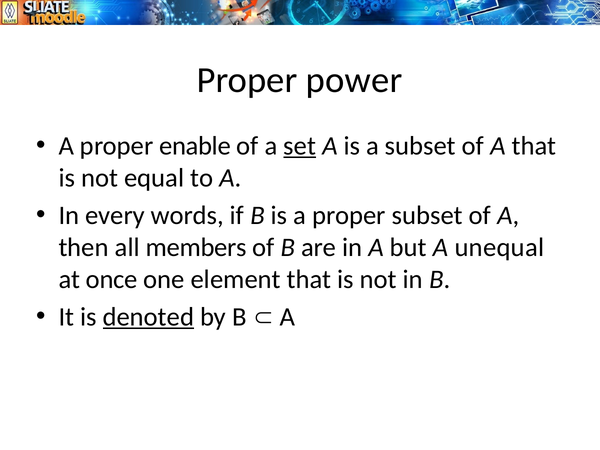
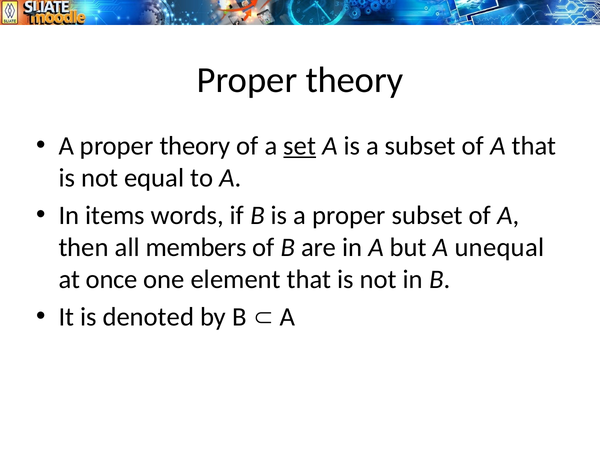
power at (354, 80): power -> theory
A proper enable: enable -> theory
every: every -> items
denoted underline: present -> none
